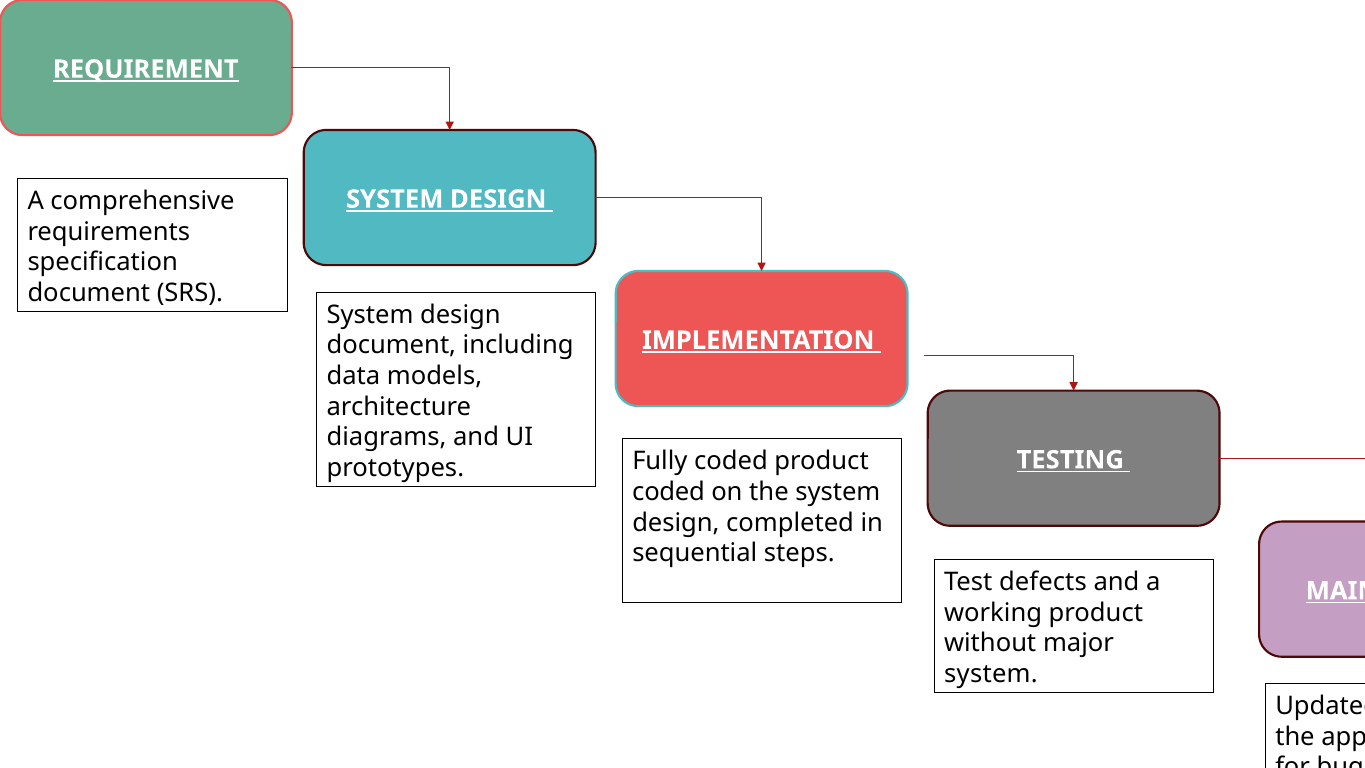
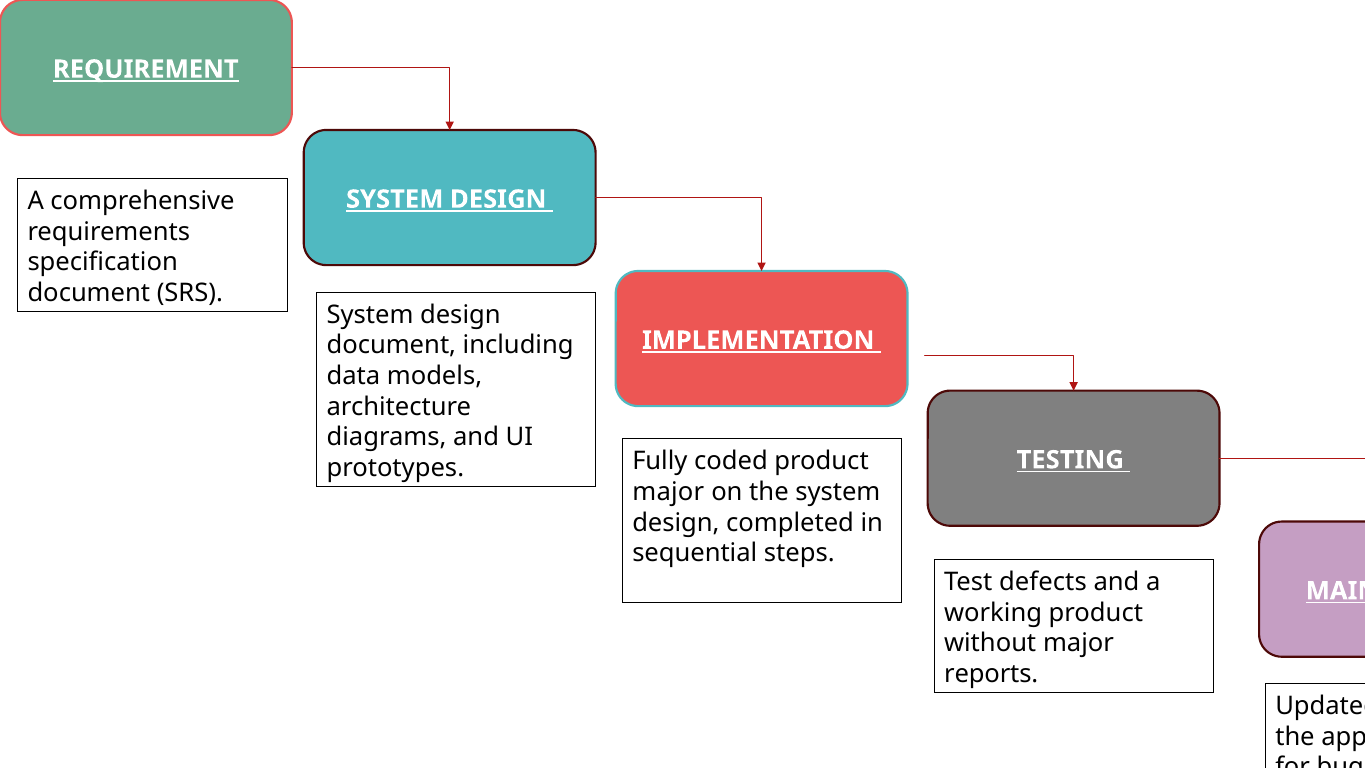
coded at (669, 492): coded -> major
system at (991, 674): system -> reports
